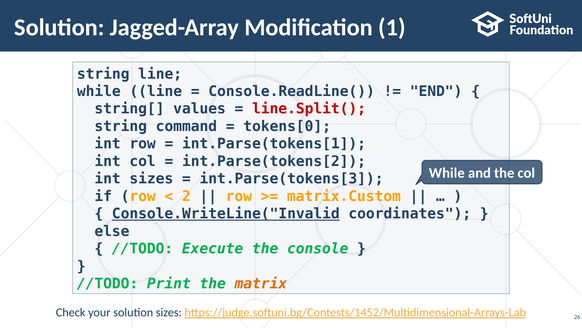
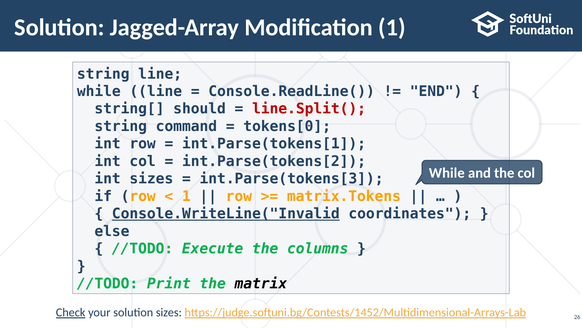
values: values -> should
2 at (186, 196): 2 -> 1
matrix.Custom: matrix.Custom -> matrix.Tokens
console: console -> columns
matrix colour: orange -> black
Check underline: none -> present
